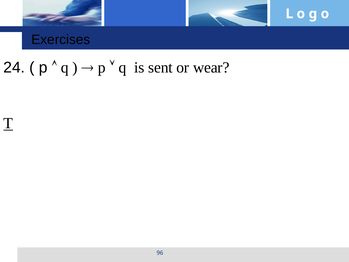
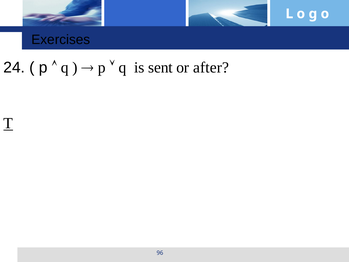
wear: wear -> after
